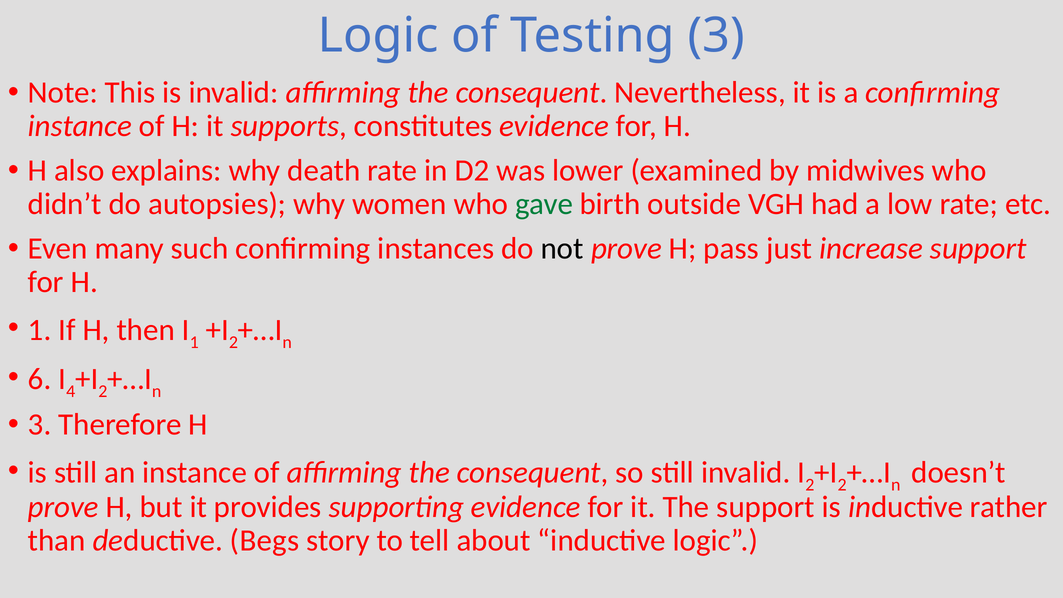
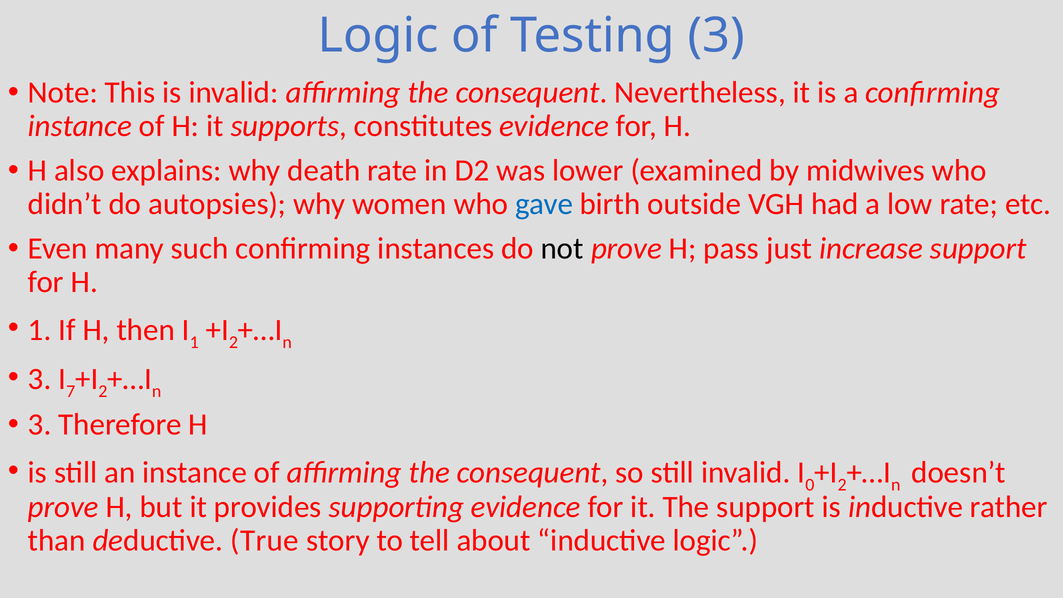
gave colour: green -> blue
6 at (40, 379): 6 -> 3
4: 4 -> 7
2 at (810, 485): 2 -> 0
Begs: Begs -> True
